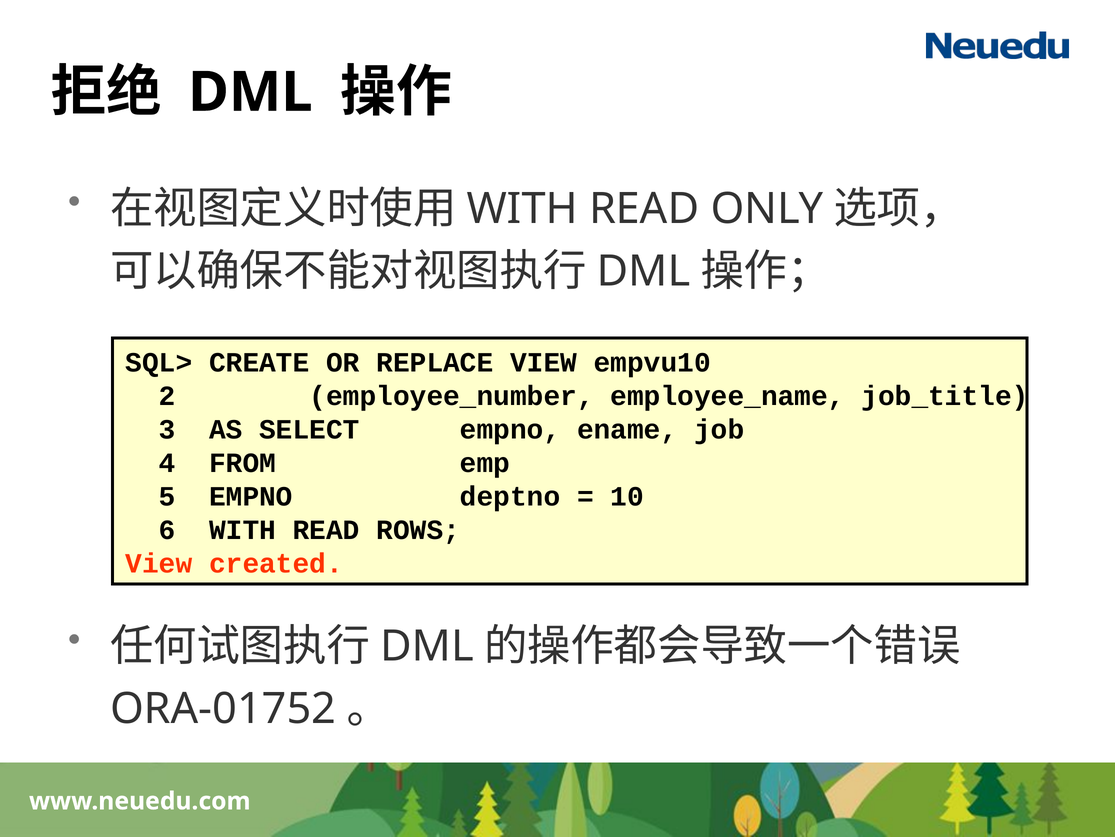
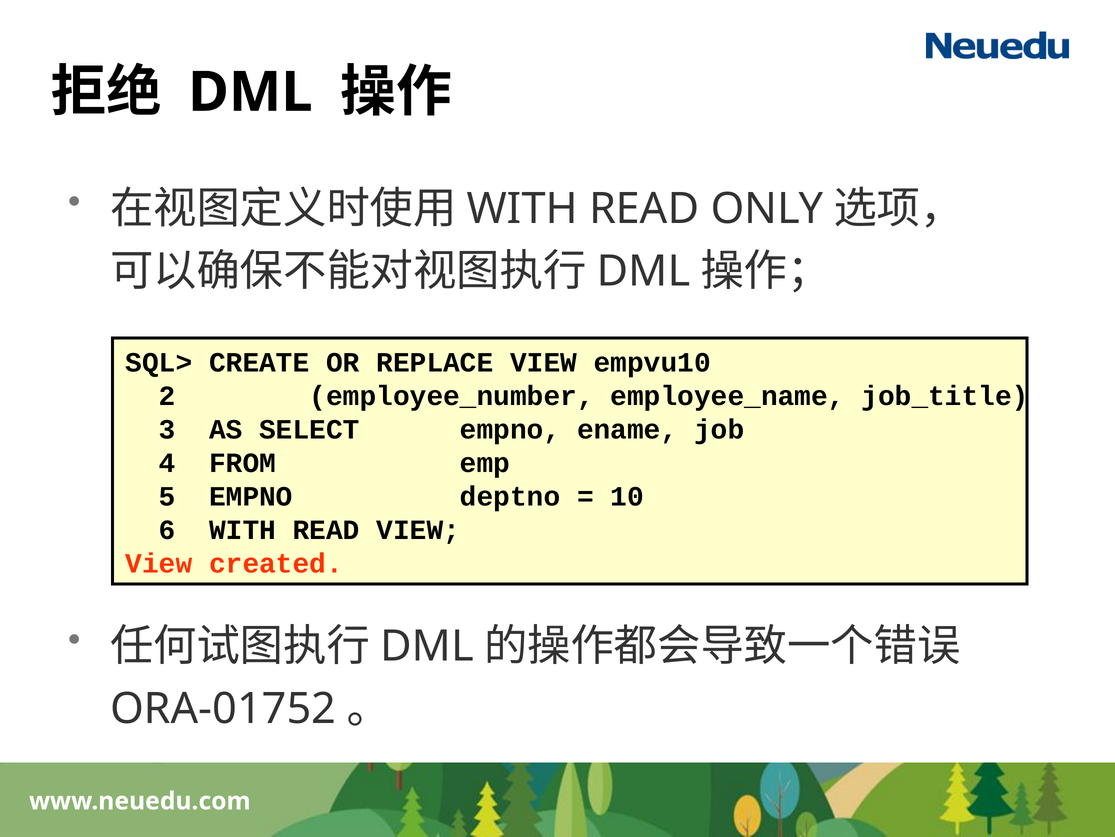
READ ROWS: ROWS -> VIEW
